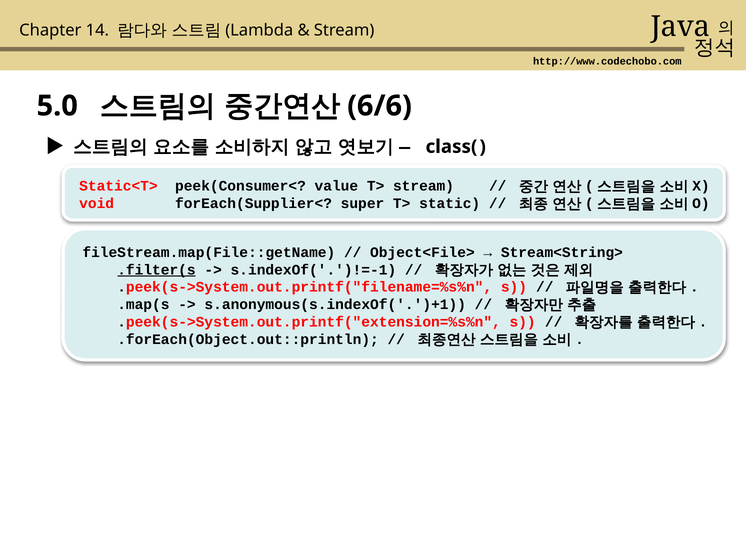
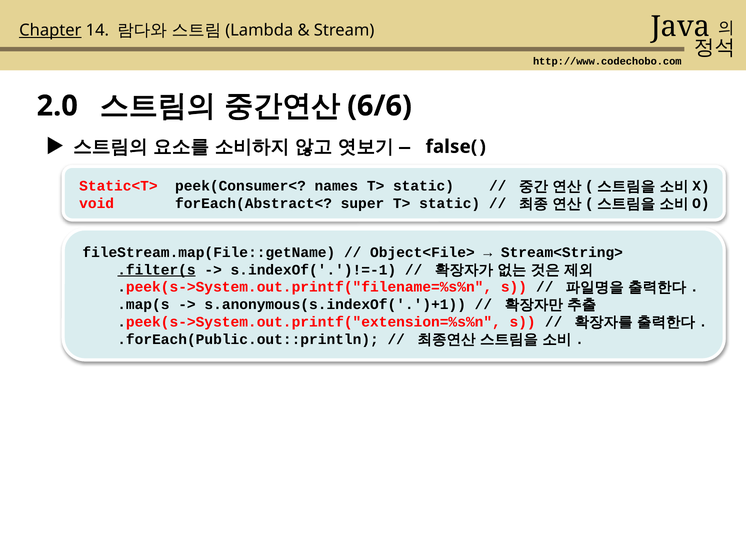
Chapter underline: none -> present
5.0: 5.0 -> 2.0
class(: class( -> false(
value: value -> names
stream at (424, 186): stream -> static
forEach(Supplier<: forEach(Supplier< -> forEach(Abstract<
.forEach(Object.out::println: .forEach(Object.out::println -> .forEach(Public.out::println
